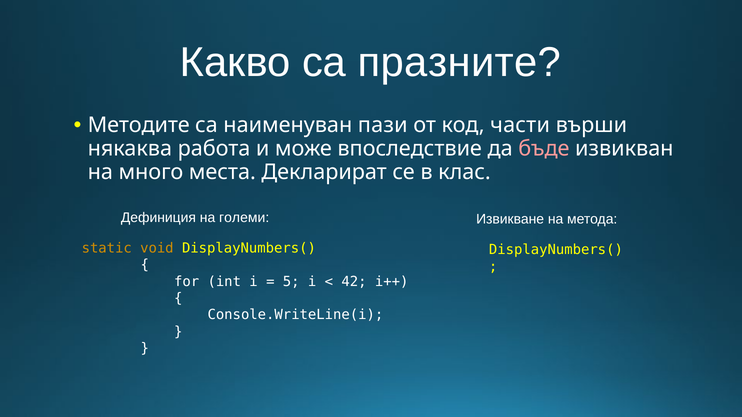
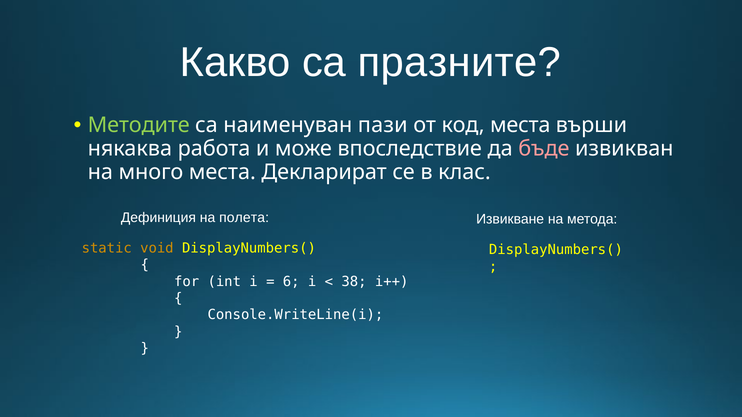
Методите colour: white -> light green
код части: части -> места
големи: големи -> полета
5: 5 -> 6
42: 42 -> 38
